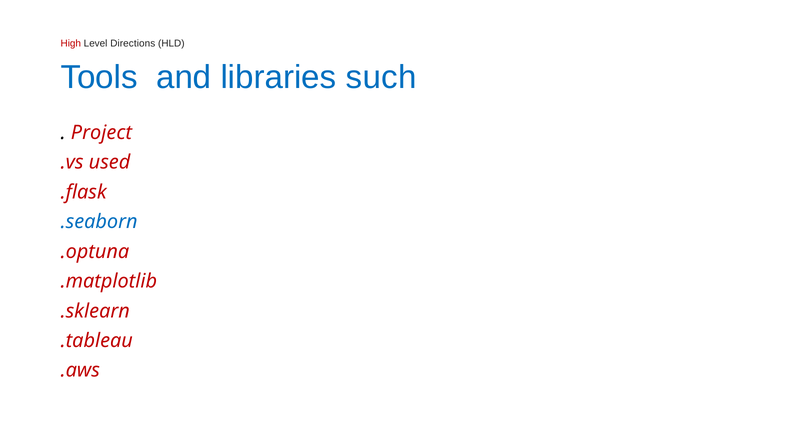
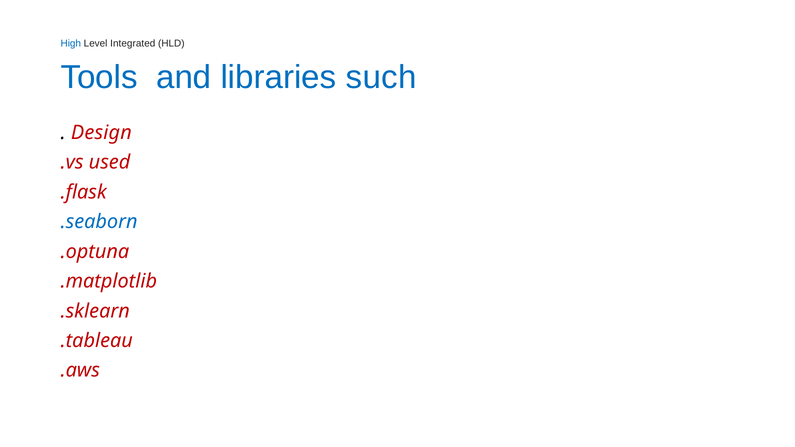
High colour: red -> blue
Directions: Directions -> Integrated
Project: Project -> Design
